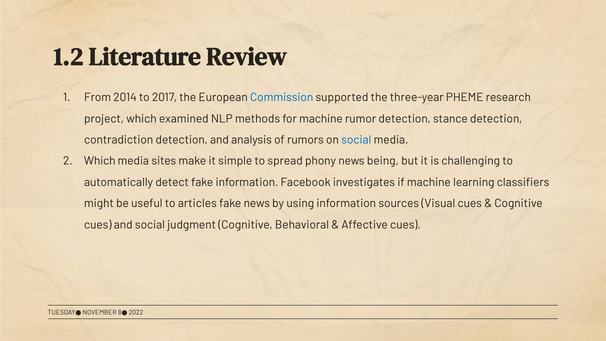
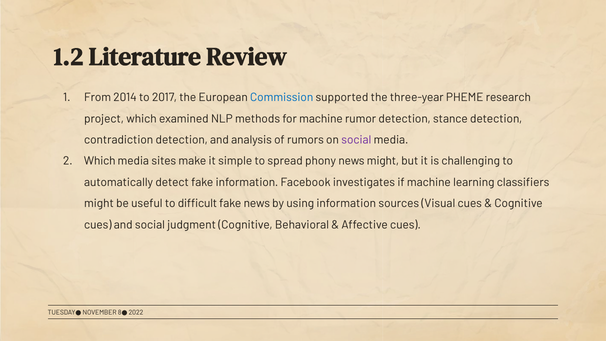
social at (356, 140) colour: blue -> purple
news being: being -> might
articles: articles -> difficult
